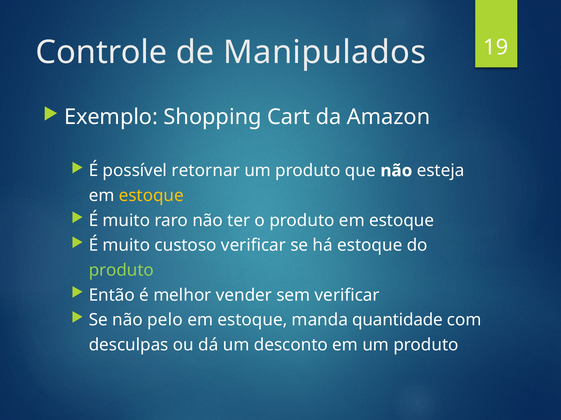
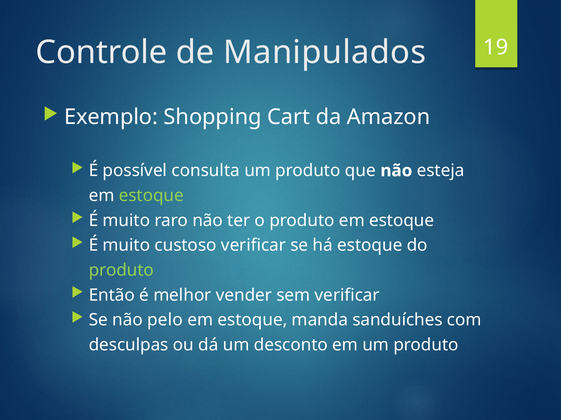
retornar: retornar -> consulta
estoque at (151, 196) colour: yellow -> light green
quantidade: quantidade -> sanduíches
